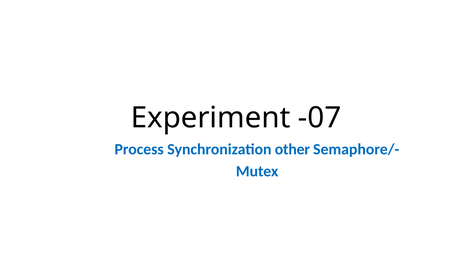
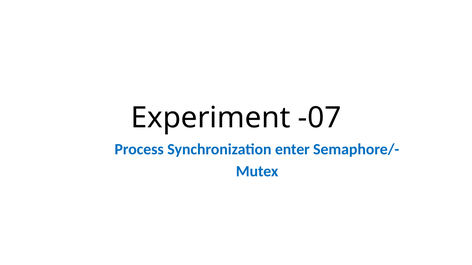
other: other -> enter
